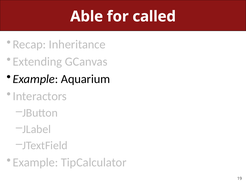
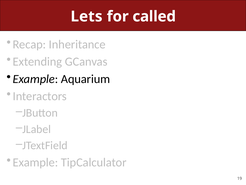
Able: Able -> Lets
